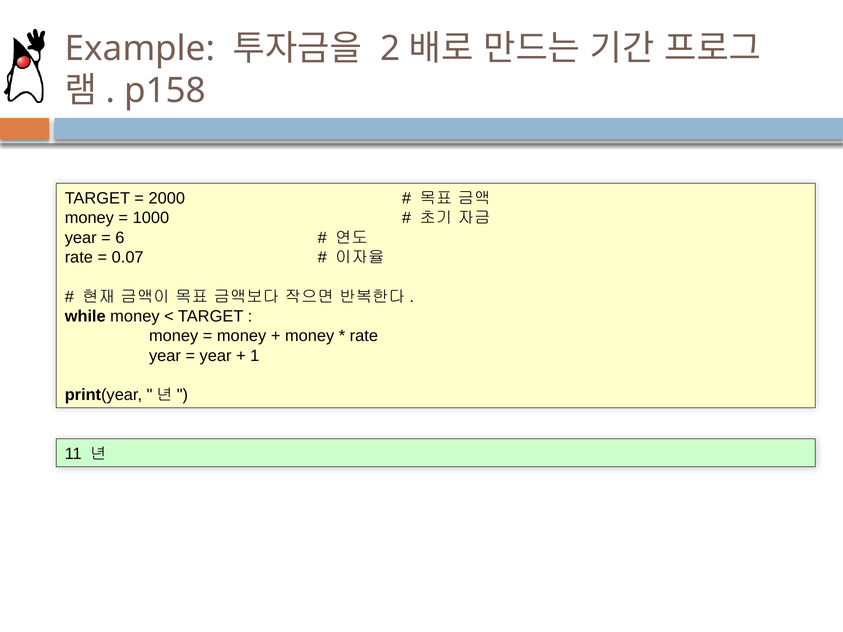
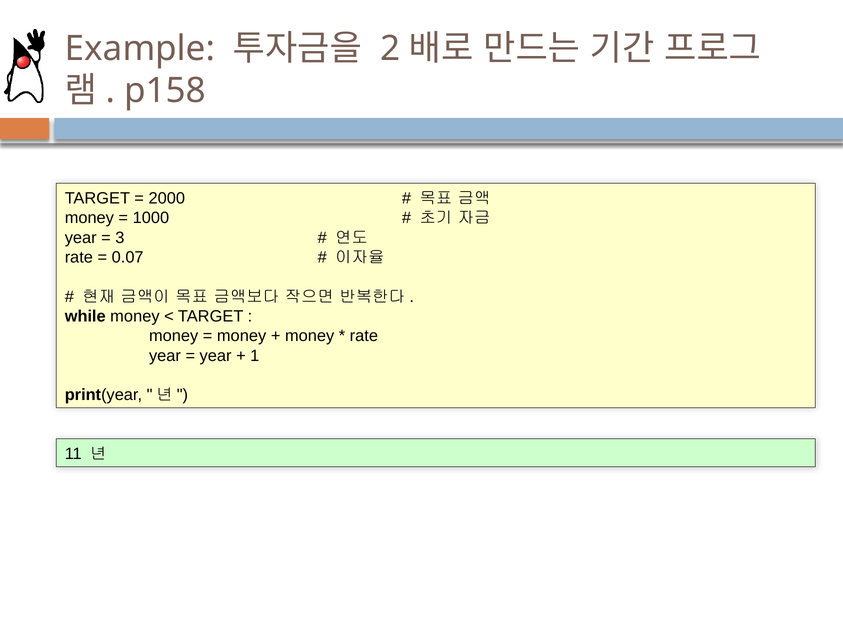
6: 6 -> 3
